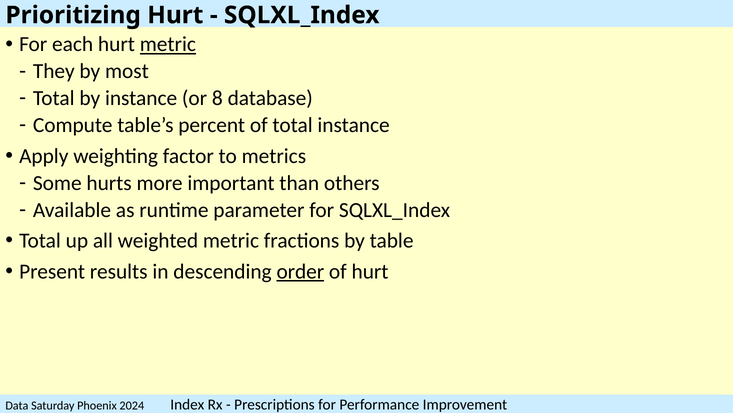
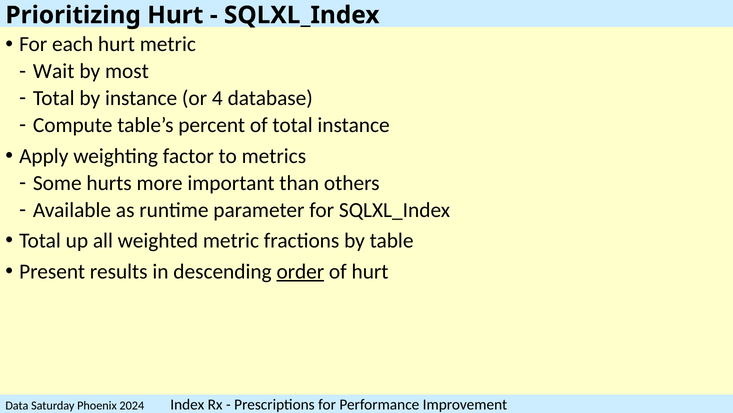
metric at (168, 44) underline: present -> none
They: They -> Wait
8: 8 -> 4
